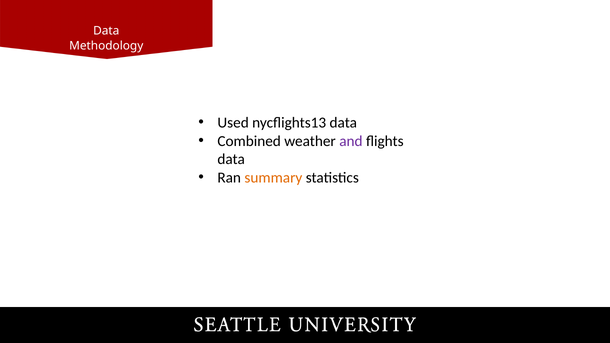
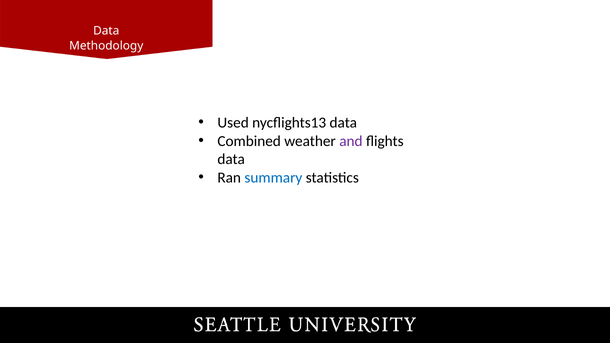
summary colour: orange -> blue
